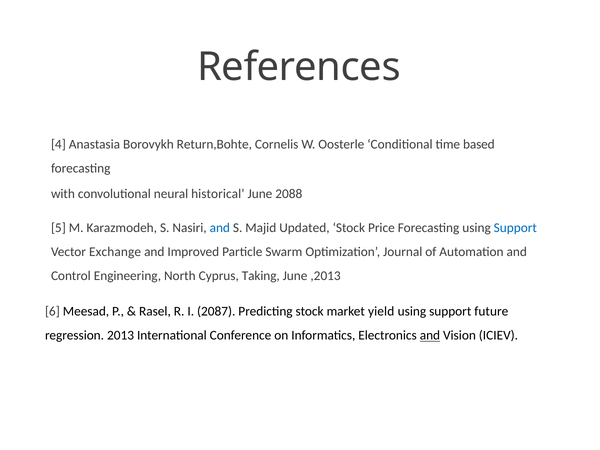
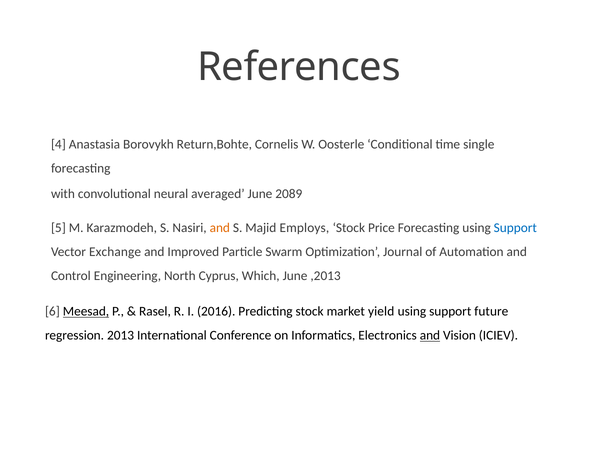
based: based -> single
historical: historical -> averaged
2088: 2088 -> 2089
and at (220, 228) colour: blue -> orange
Updated: Updated -> Employs
Taking: Taking -> Which
Meesad underline: none -> present
2087: 2087 -> 2016
